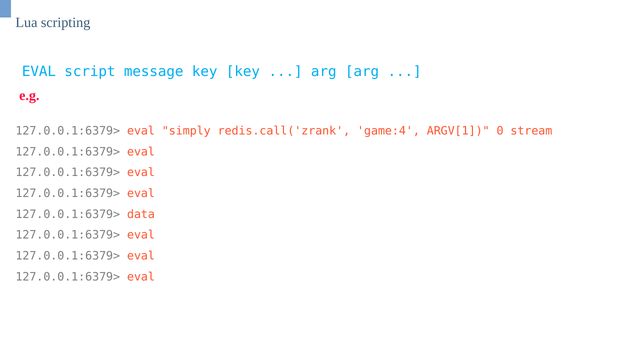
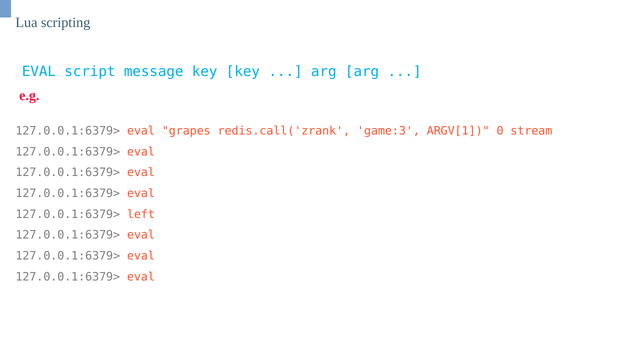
simply: simply -> grapes
game:4: game:4 -> game:3
data: data -> left
